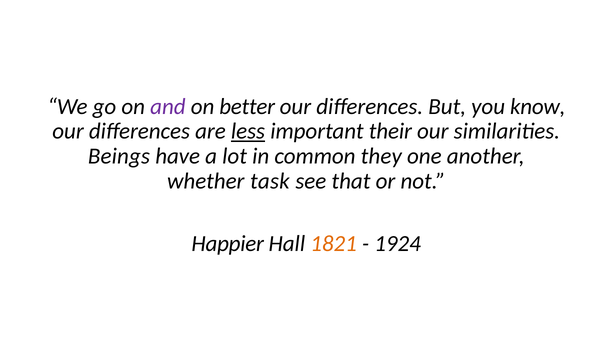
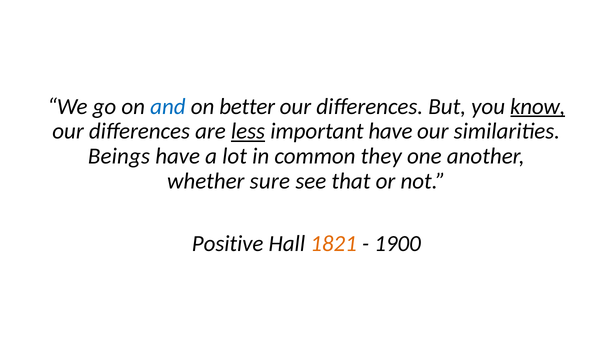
and colour: purple -> blue
know underline: none -> present
important their: their -> have
task: task -> sure
Happier: Happier -> Positive
1924: 1924 -> 1900
